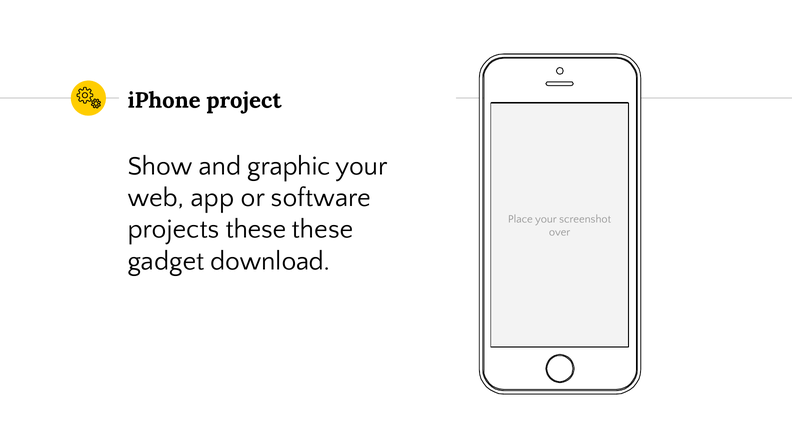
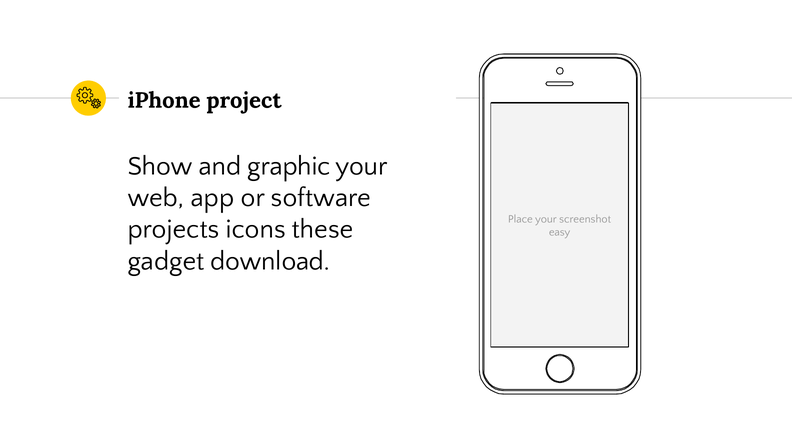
projects these: these -> icons
over: over -> easy
